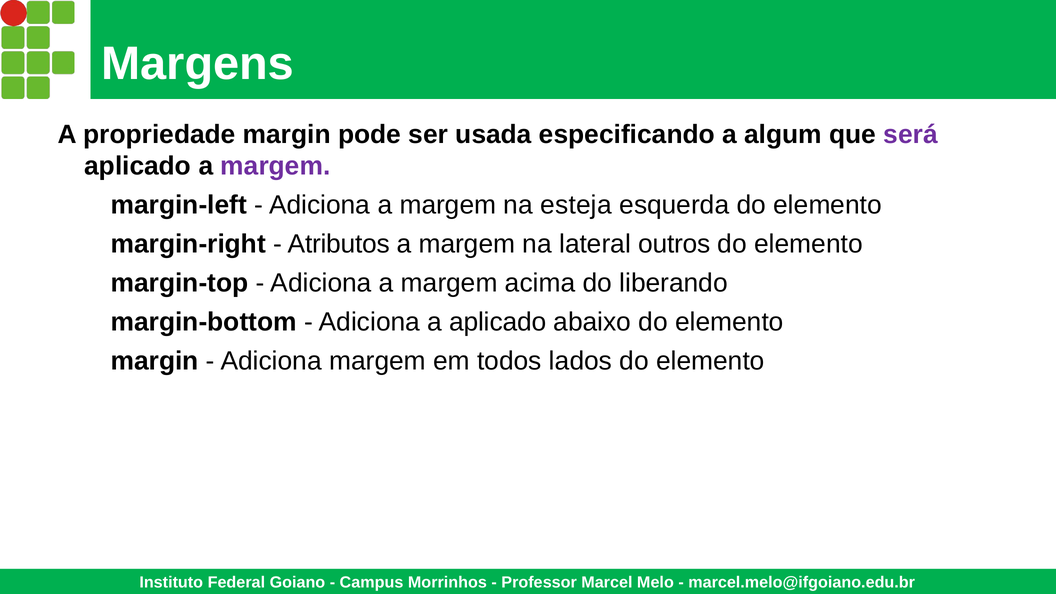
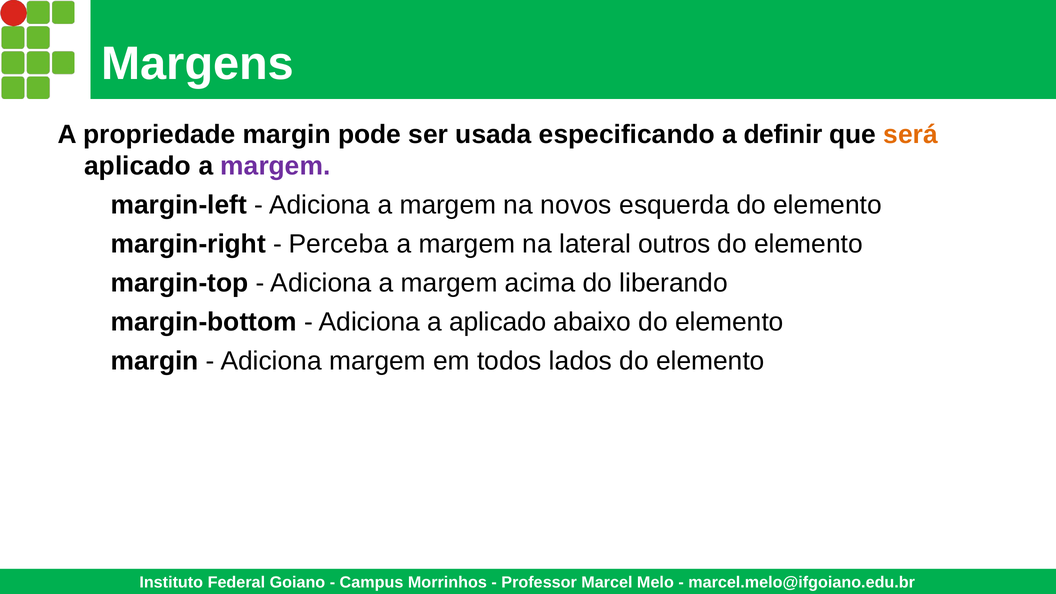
algum: algum -> definir
será colour: purple -> orange
esteja: esteja -> novos
Atributos: Atributos -> Perceba
